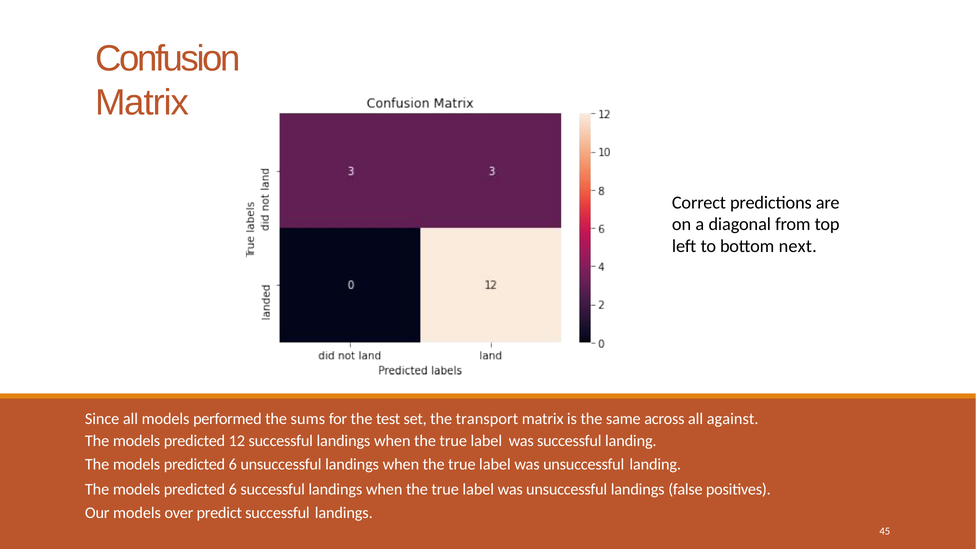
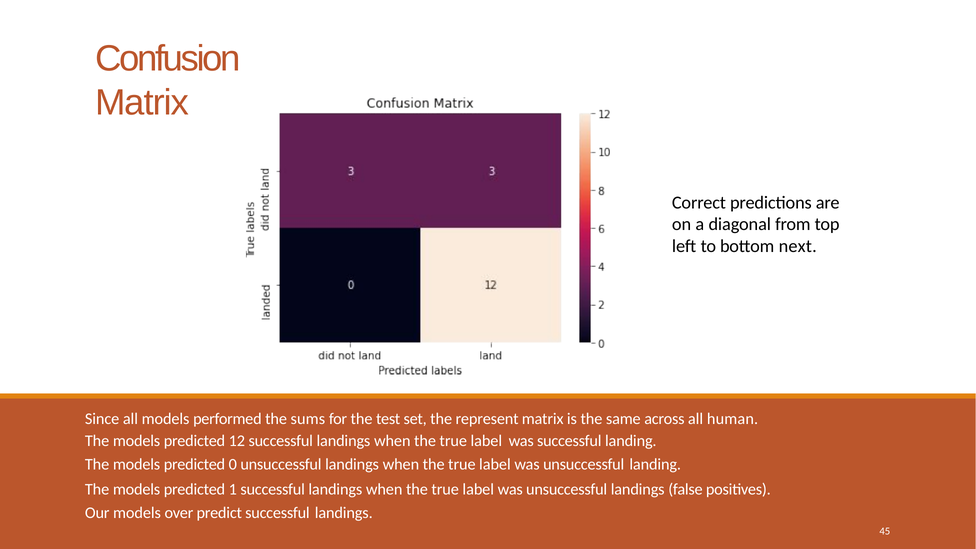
transport: transport -> represent
against: against -> human
6 at (233, 464): 6 -> 0
6 at (233, 489): 6 -> 1
